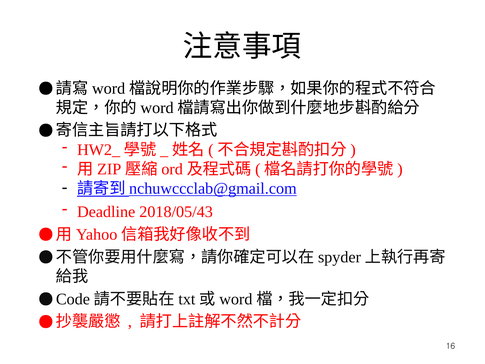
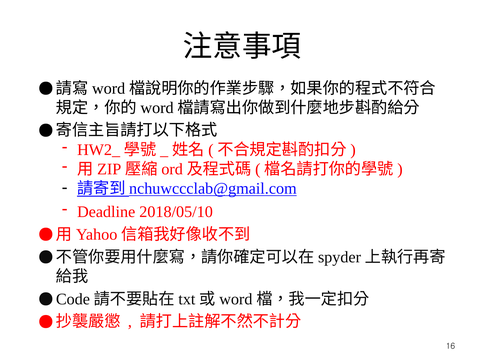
2018/05/43: 2018/05/43 -> 2018/05/10
